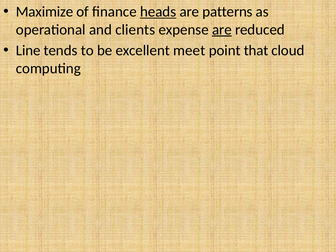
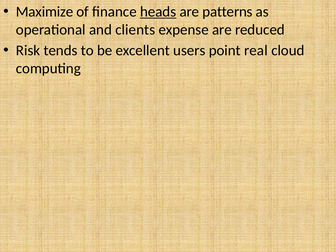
are at (222, 30) underline: present -> none
Line: Line -> Risk
meet: meet -> users
that: that -> real
